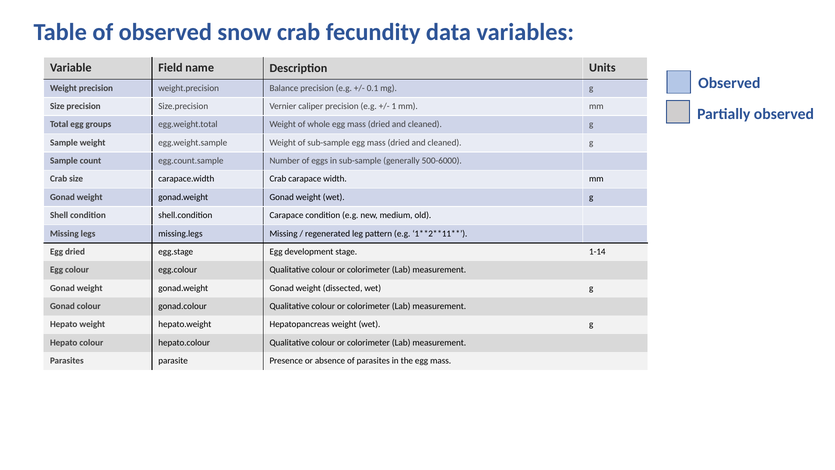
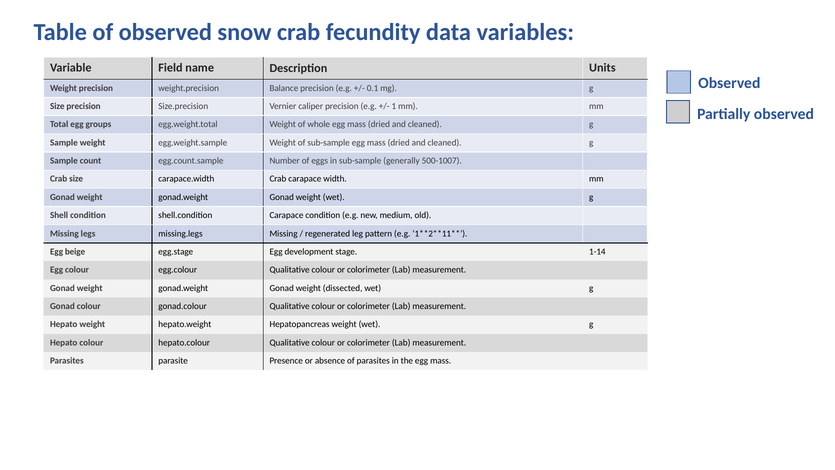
500-6000: 500-6000 -> 500-1007
Egg dried: dried -> beige
